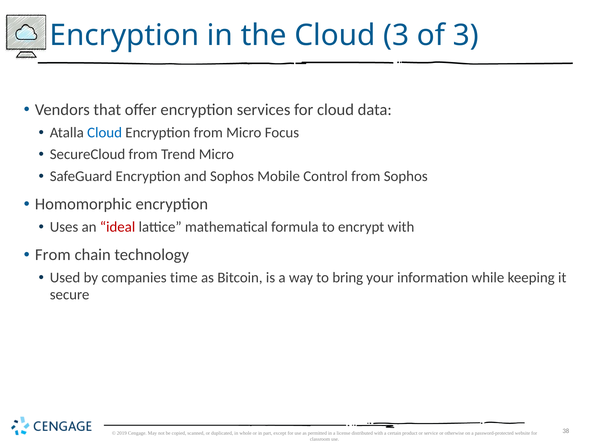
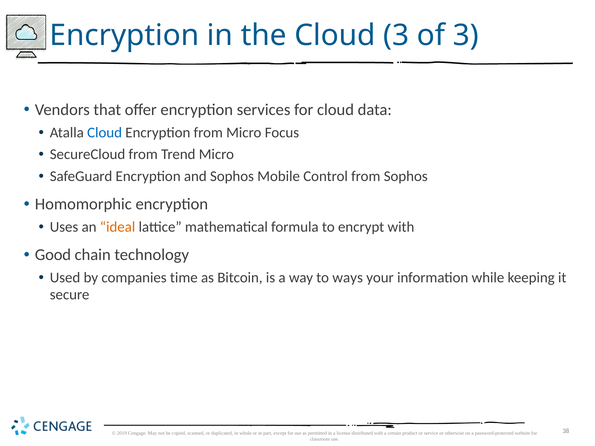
ideal colour: red -> orange
From at (53, 255): From -> Good
bring: bring -> ways
